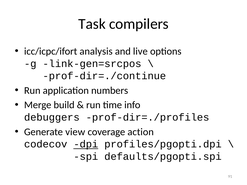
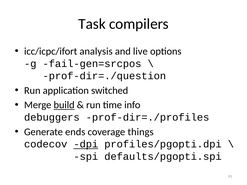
link-gen=srcpos: link-gen=srcpos -> fail-gen=srcpos
prof-dir=./continue: prof-dir=./continue -> prof-dir=./question
numbers: numbers -> switched
build underline: none -> present
view: view -> ends
action: action -> things
